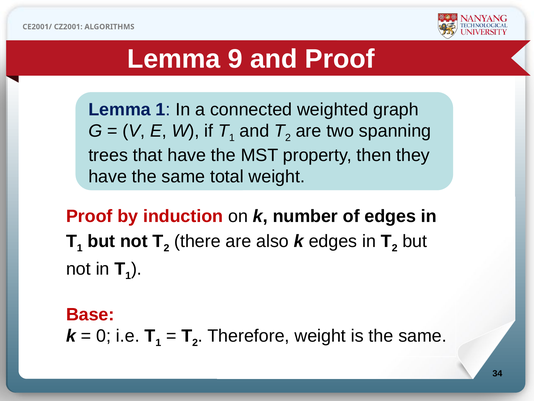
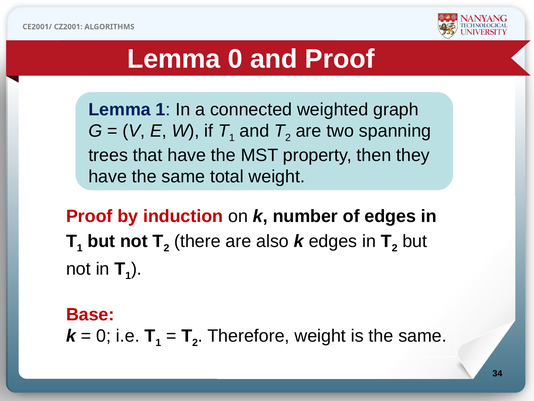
Lemma 9: 9 -> 0
